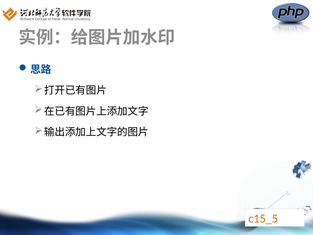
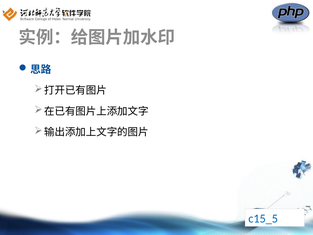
c15_5 colour: orange -> blue
